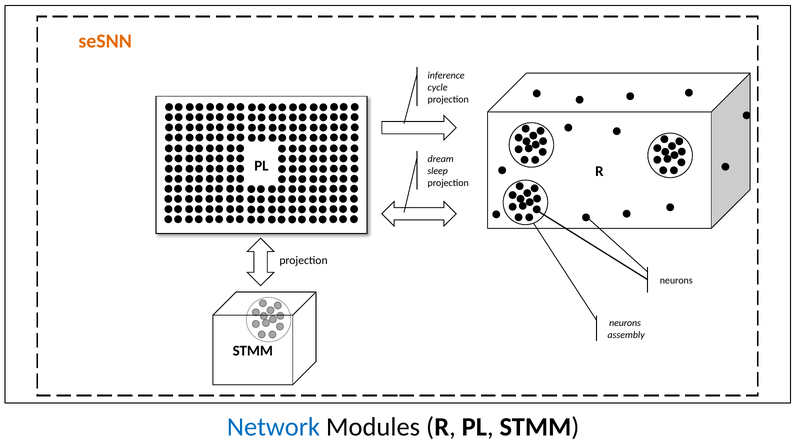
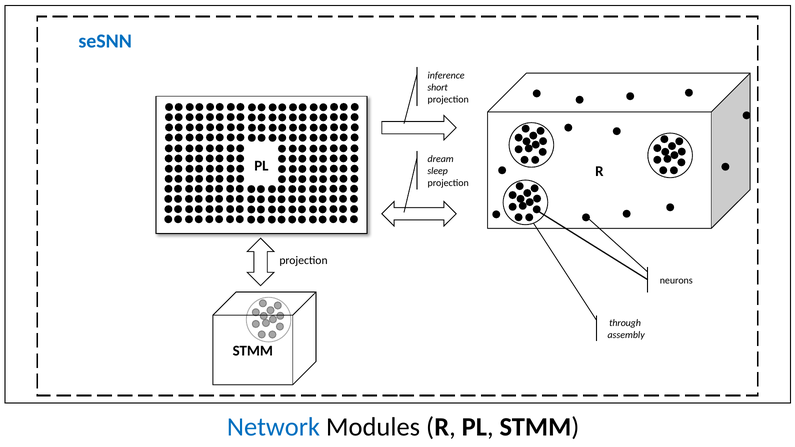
seSNN colour: orange -> blue
cycle: cycle -> short
neurons at (625, 323): neurons -> through
